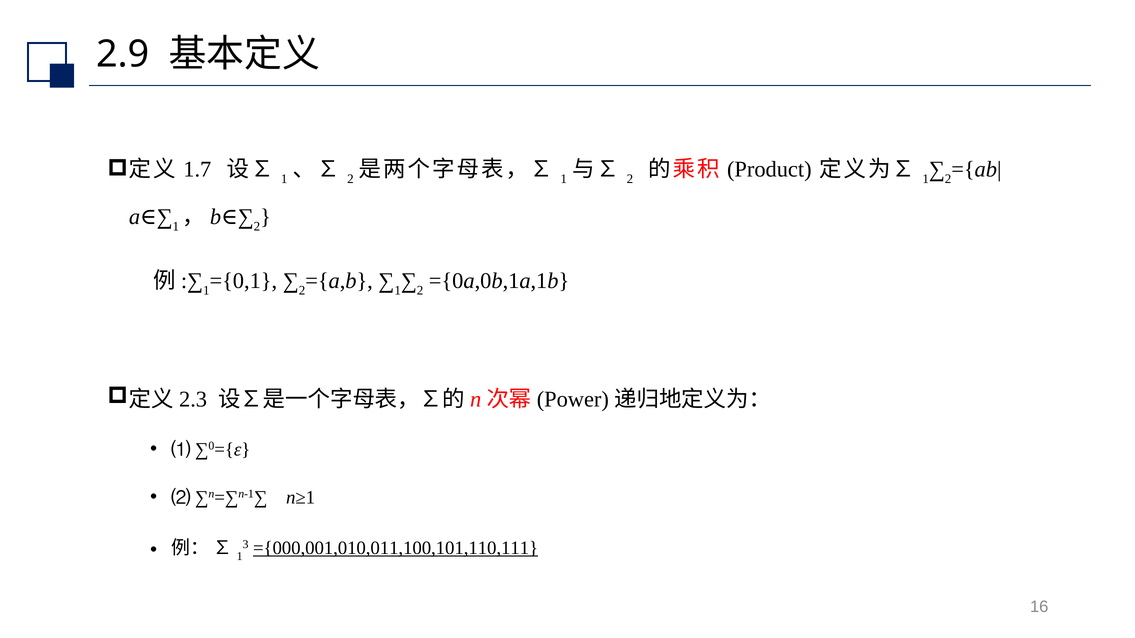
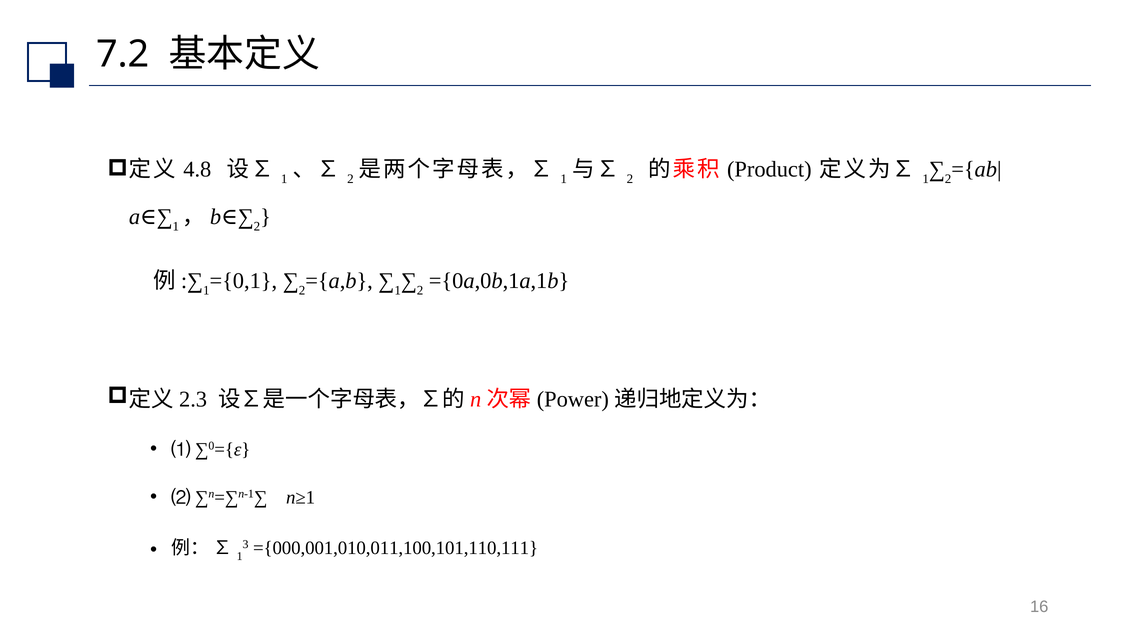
2.9: 2.9 -> 7.2
1.7: 1.7 -> 4.8
={000,001,010,011,100,101,110,111 underline: present -> none
